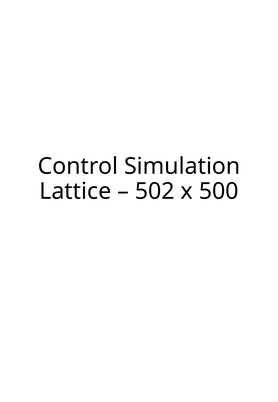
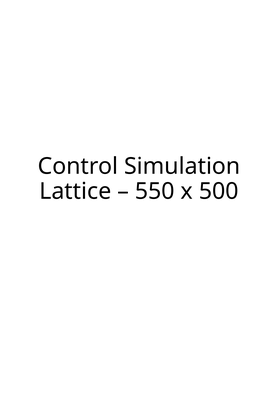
502: 502 -> 550
